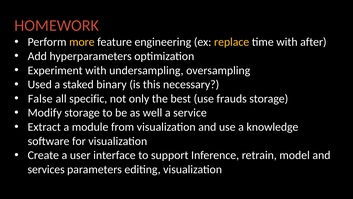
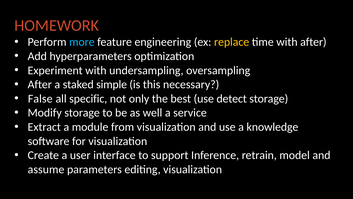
more colour: yellow -> light blue
Used at (40, 84): Used -> After
binary: binary -> simple
frauds: frauds -> detect
services: services -> assume
